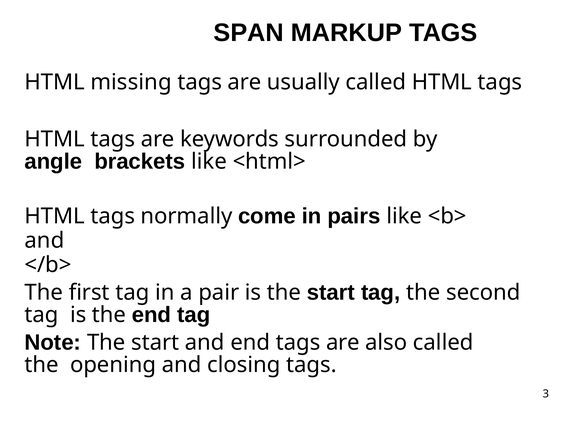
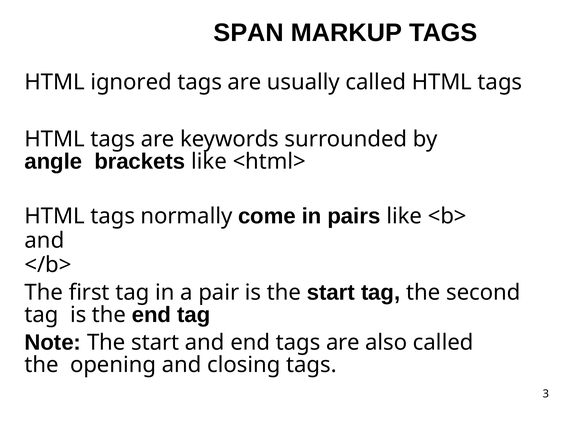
missing: missing -> ignored
